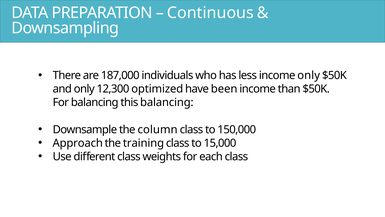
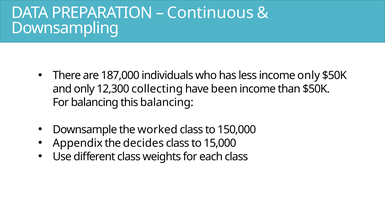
optimized: optimized -> collecting
column: column -> worked
Approach: Approach -> Appendix
training: training -> decides
